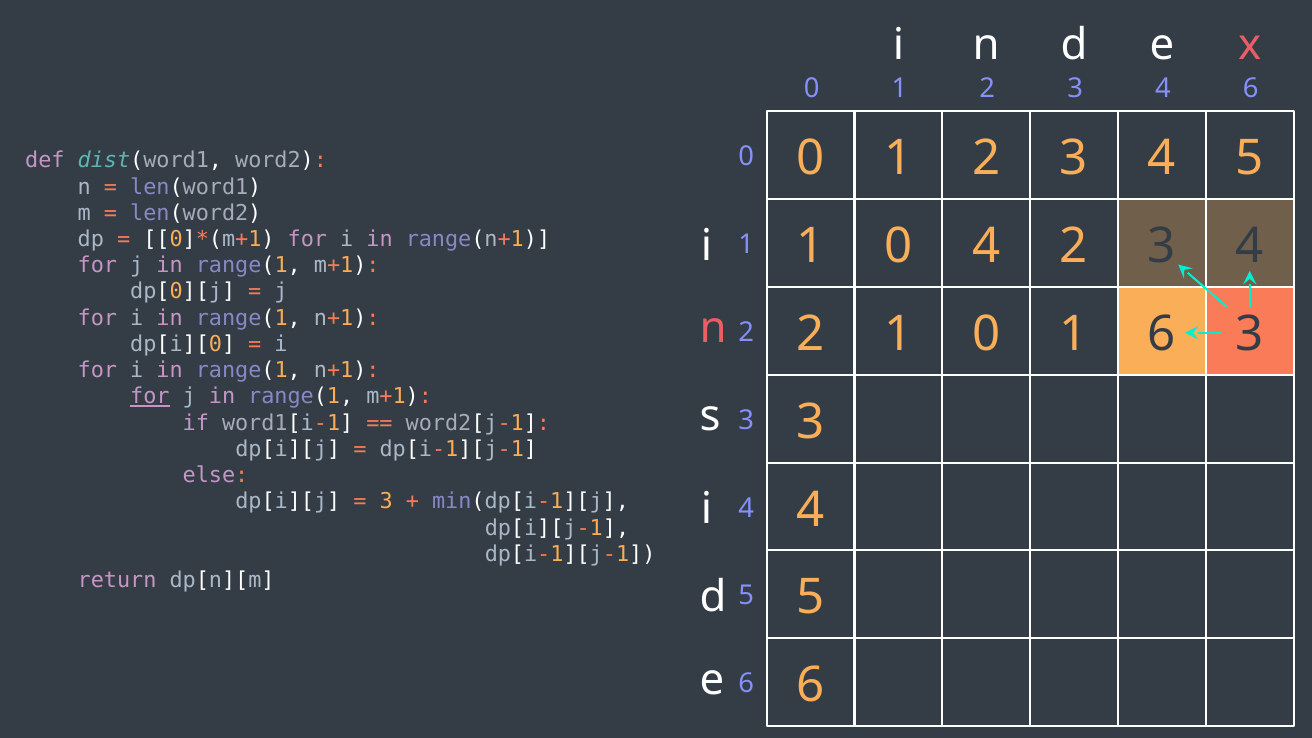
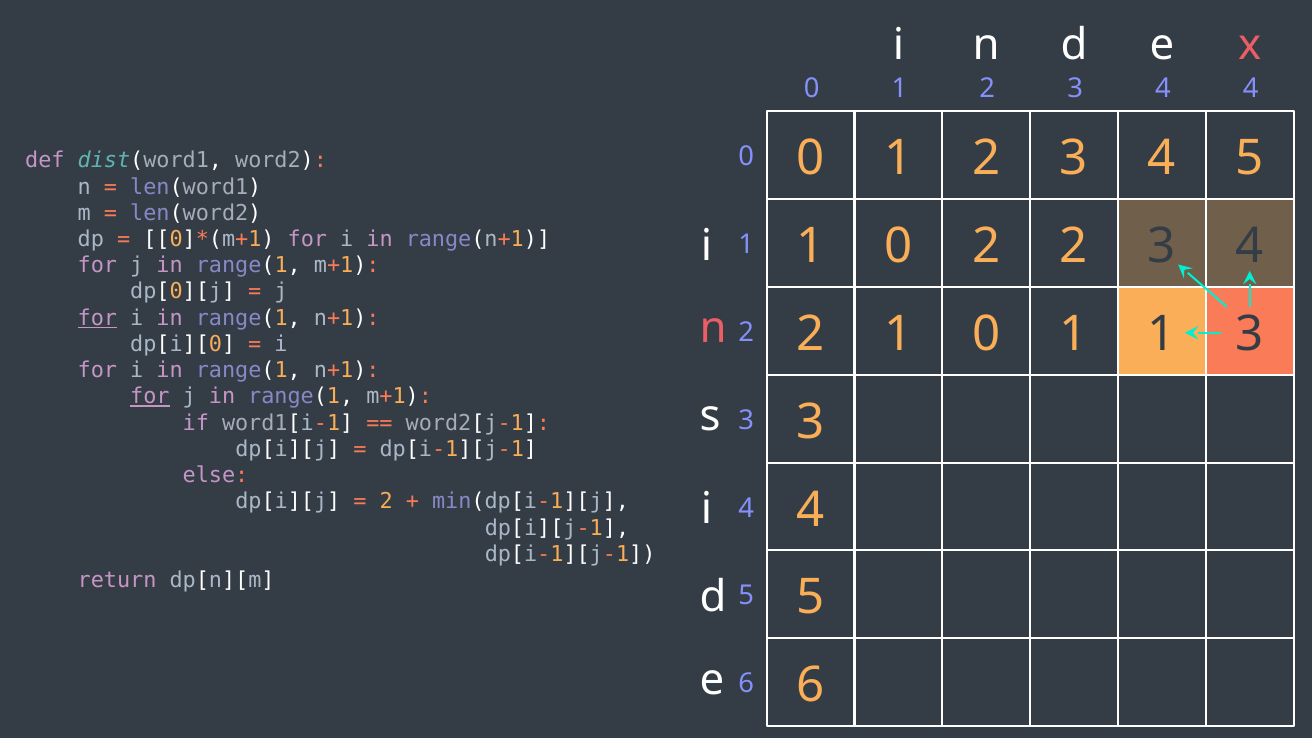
4 6: 6 -> 4
0 4: 4 -> 2
for at (97, 318) underline: none -> present
1 6: 6 -> 1
3 at (386, 502): 3 -> 2
